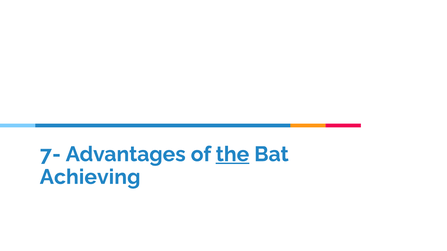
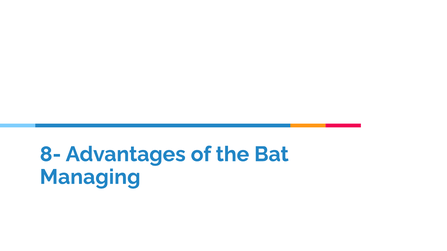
7-: 7- -> 8-
the underline: present -> none
Achieving: Achieving -> Managing
